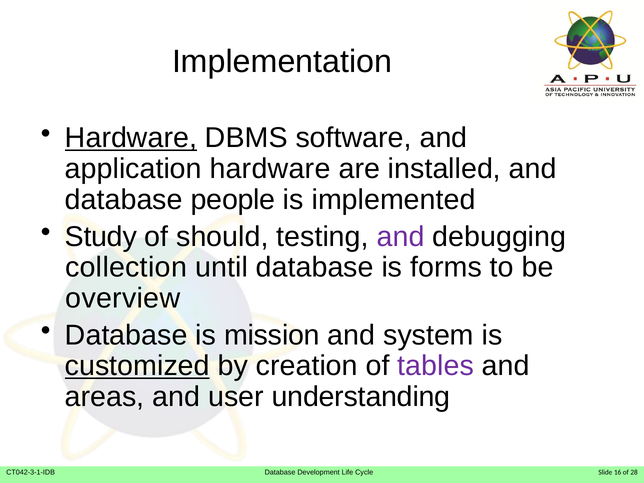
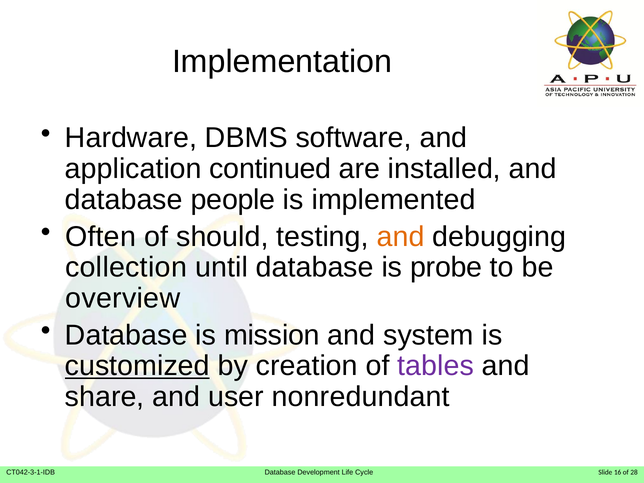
Hardware at (131, 138) underline: present -> none
application hardware: hardware -> continued
Study: Study -> Often
and at (401, 237) colour: purple -> orange
forms: forms -> probe
areas: areas -> share
understanding: understanding -> nonredundant
